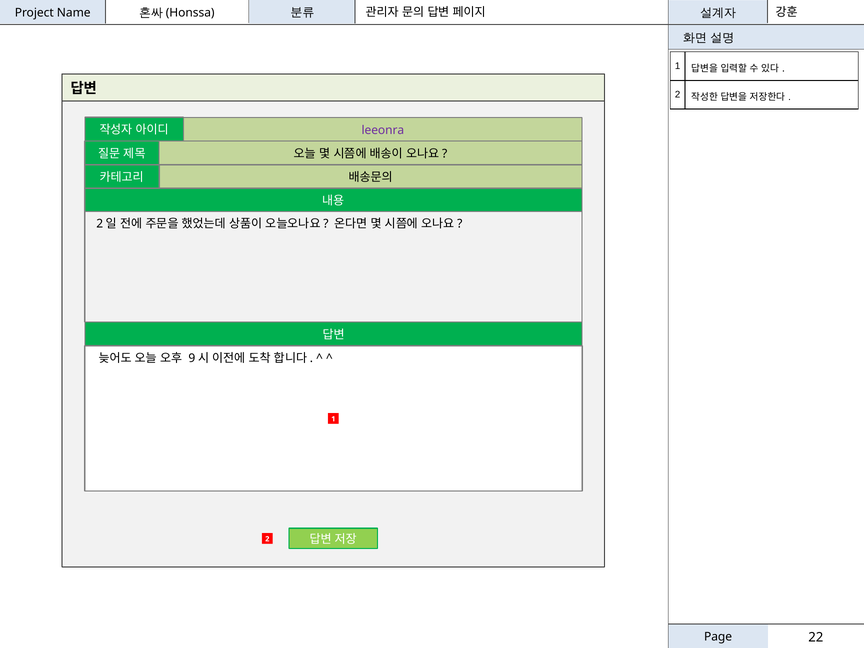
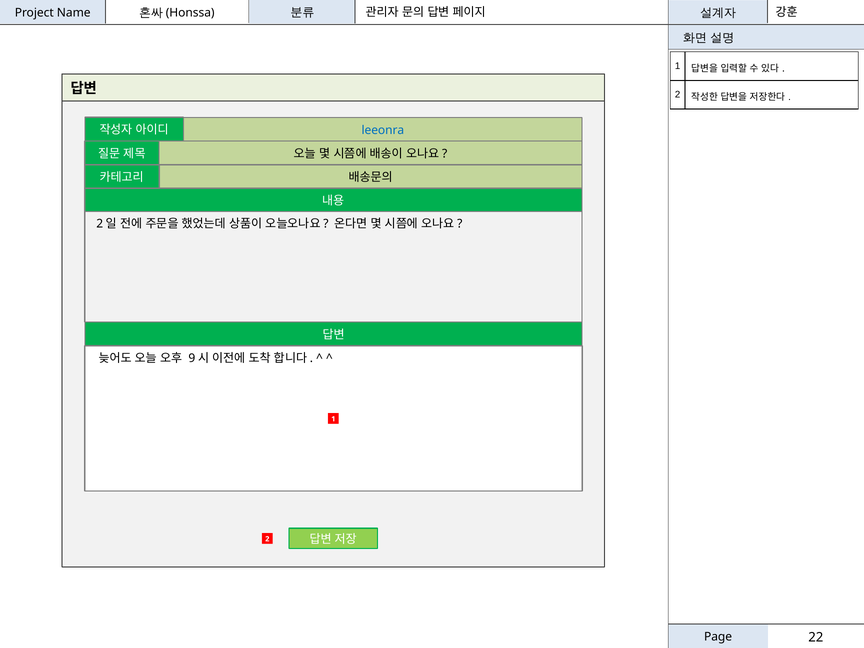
leeonra colour: purple -> blue
